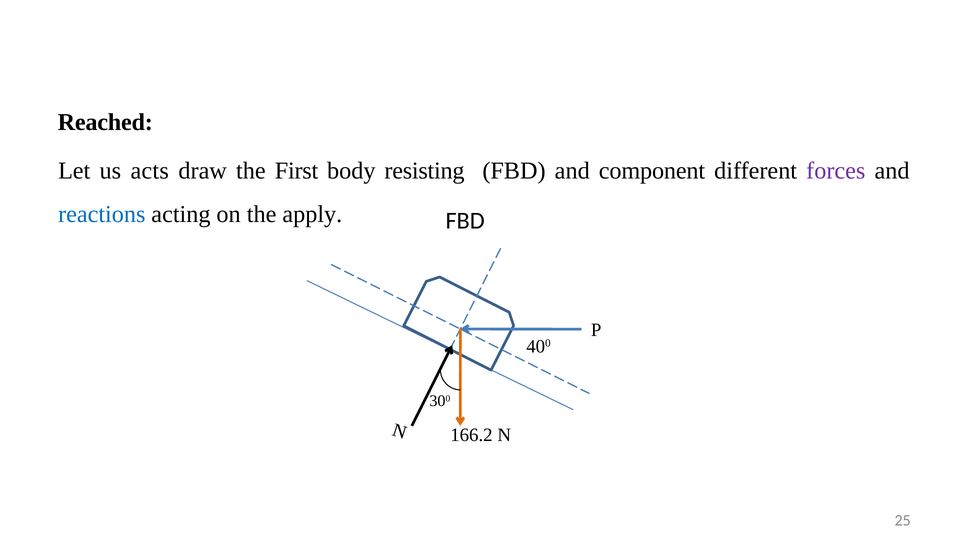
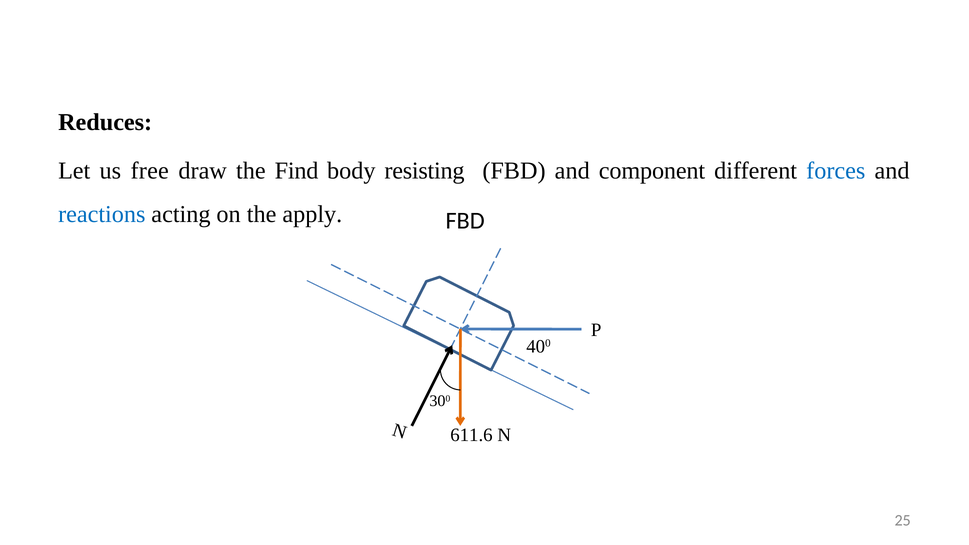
Reached: Reached -> Reduces
acts: acts -> free
First: First -> Find
forces colour: purple -> blue
166.2: 166.2 -> 611.6
